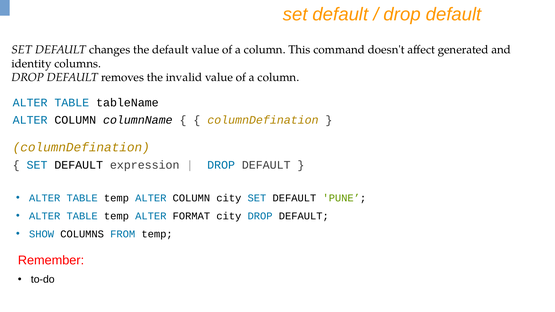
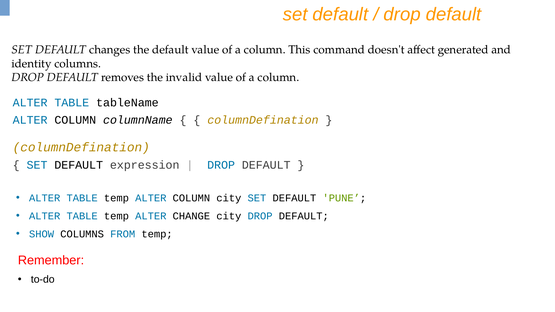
FORMAT: FORMAT -> CHANGE
